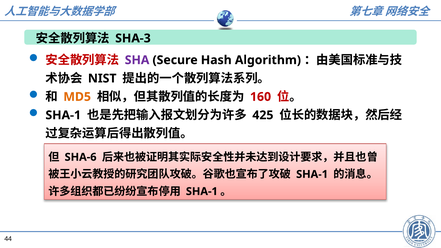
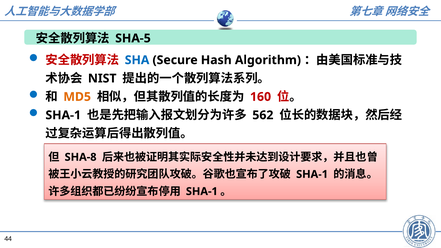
SHA-3: SHA-3 -> SHA-5
SHA colour: purple -> blue
425: 425 -> 562
SHA-6: SHA-6 -> SHA-8
